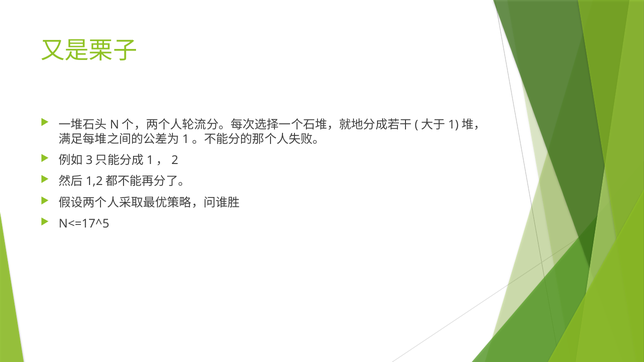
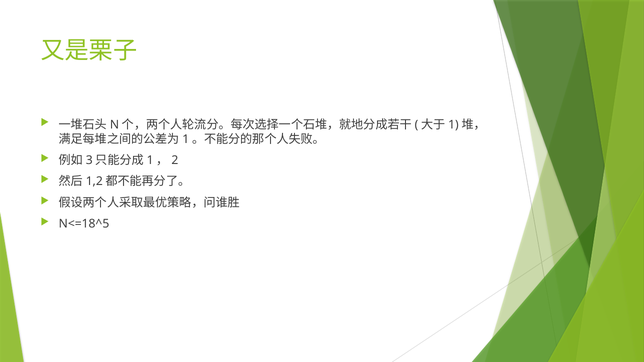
N<=17^5: N<=17^5 -> N<=18^5
